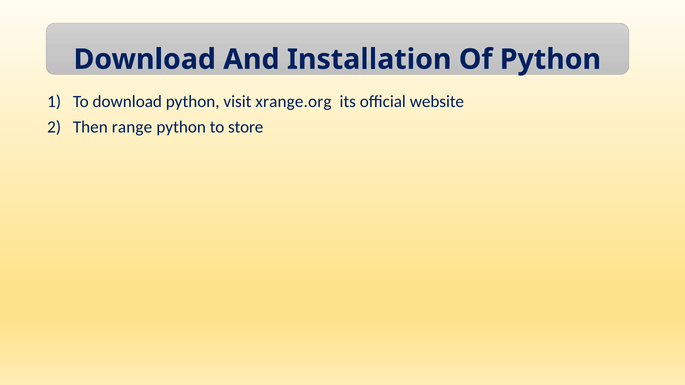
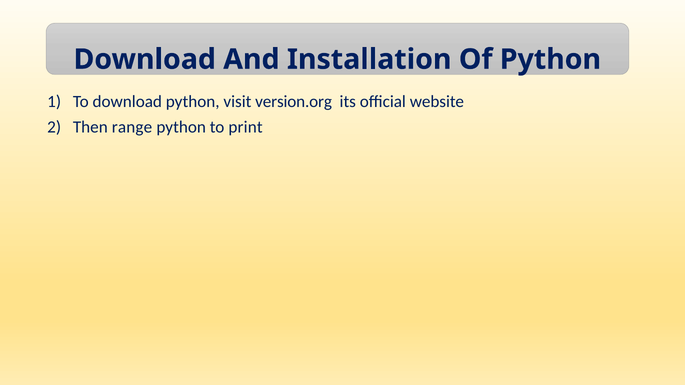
xrange.org: xrange.org -> version.org
store: store -> print
